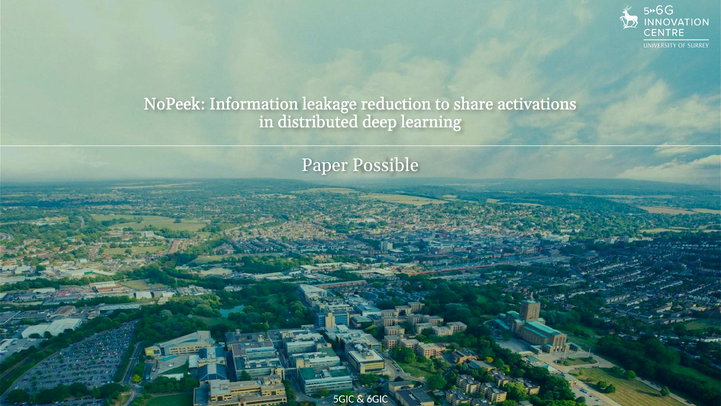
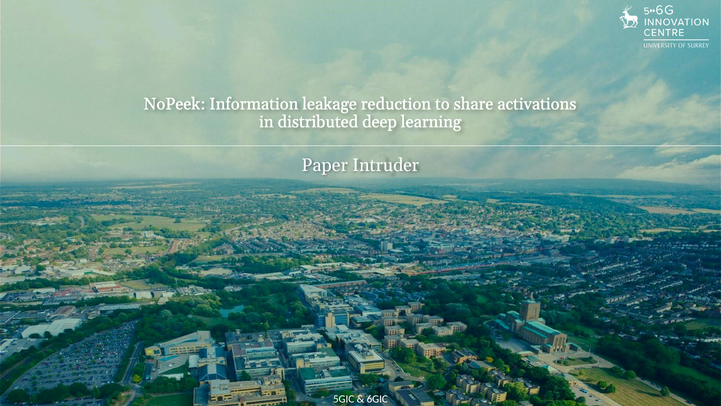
Possible: Possible -> Intruder
